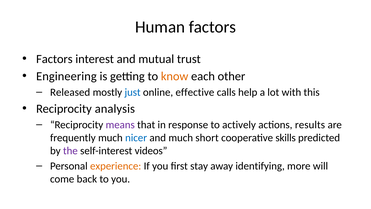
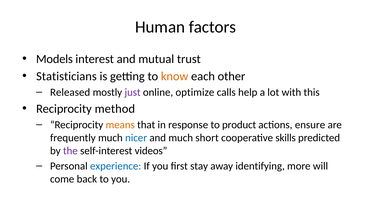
Factors at (54, 59): Factors -> Models
Engineering: Engineering -> Statisticians
just colour: blue -> purple
effective: effective -> optimize
analysis: analysis -> method
means colour: purple -> orange
actively: actively -> product
results: results -> ensure
experience colour: orange -> blue
